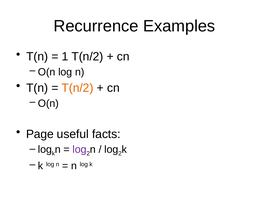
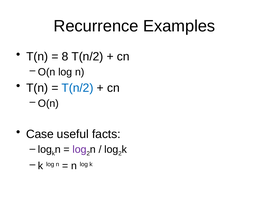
1: 1 -> 8
T(n/2 at (77, 88) colour: orange -> blue
Page: Page -> Case
